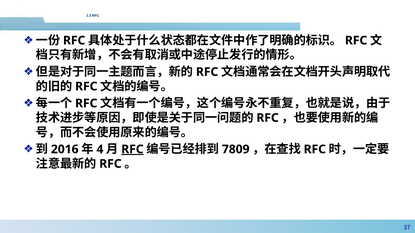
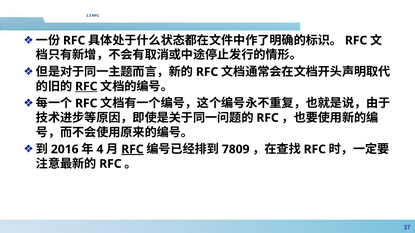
RFC at (86, 87) underline: none -> present
